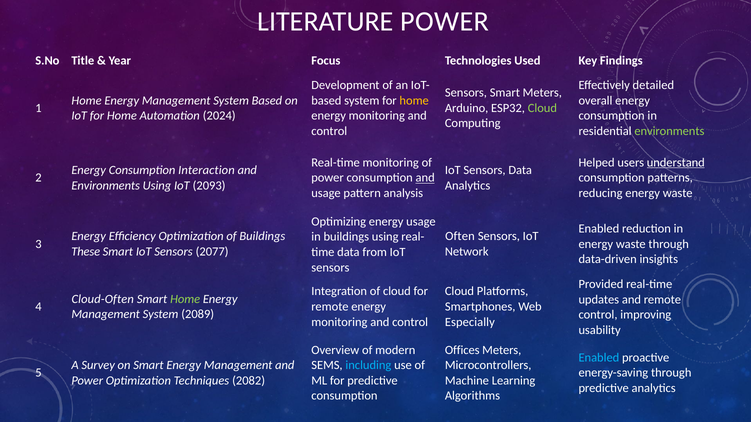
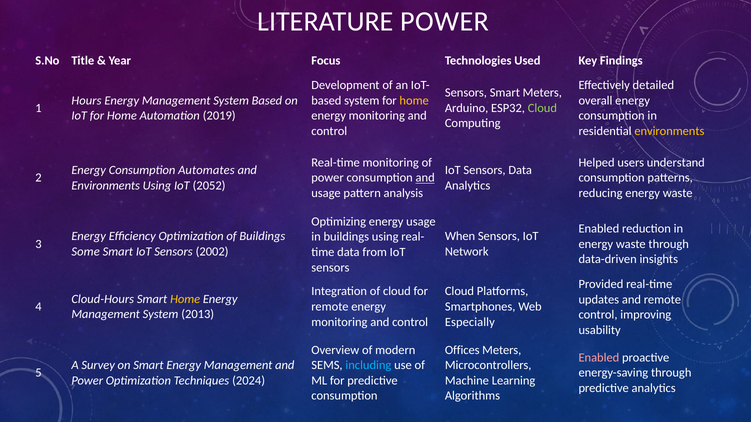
Home at (87, 101): Home -> Hours
2024: 2024 -> 2019
environments at (669, 131) colour: light green -> yellow
understand underline: present -> none
Interaction: Interaction -> Automates
2093: 2093 -> 2052
Often: Often -> When
These: These -> Some
2077: 2077 -> 2002
Cloud-Often: Cloud-Often -> Cloud-Hours
Home at (185, 299) colour: light green -> yellow
2089: 2089 -> 2013
Enabled at (599, 358) colour: light blue -> pink
2082: 2082 -> 2024
